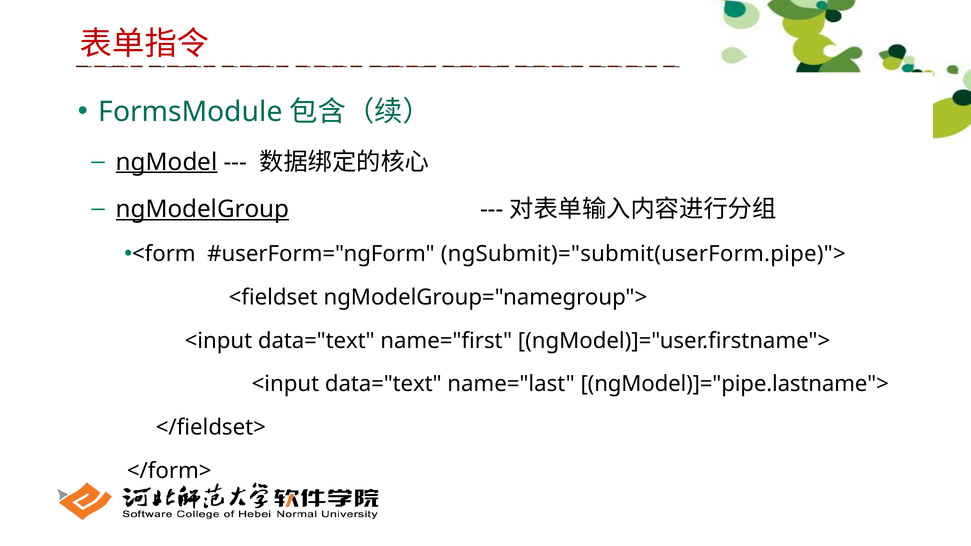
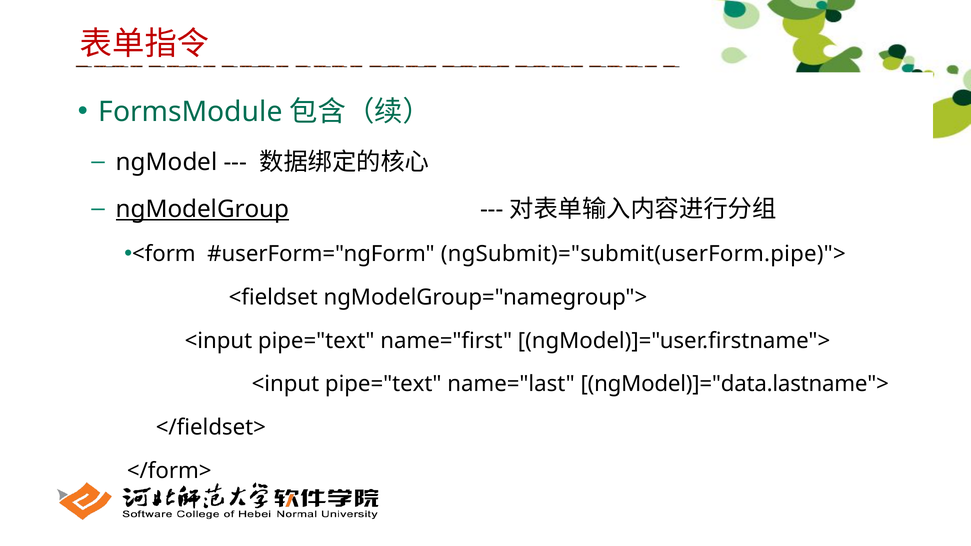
ngModel underline: present -> none
data="text at (316, 341): data="text -> pipe="text
data="text at (383, 384): data="text -> pipe="text
ngModel)]="pipe.lastname">: ngModel)]="pipe.lastname"> -> ngModel)]="data.lastname">
